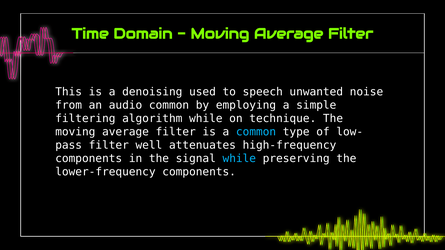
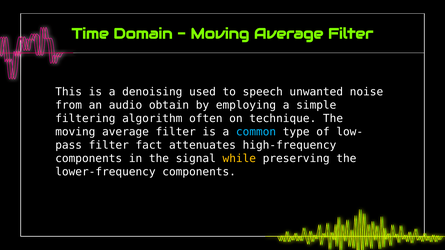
audio common: common -> obtain
algorithm while: while -> often
well: well -> fact
while at (239, 159) colour: light blue -> yellow
